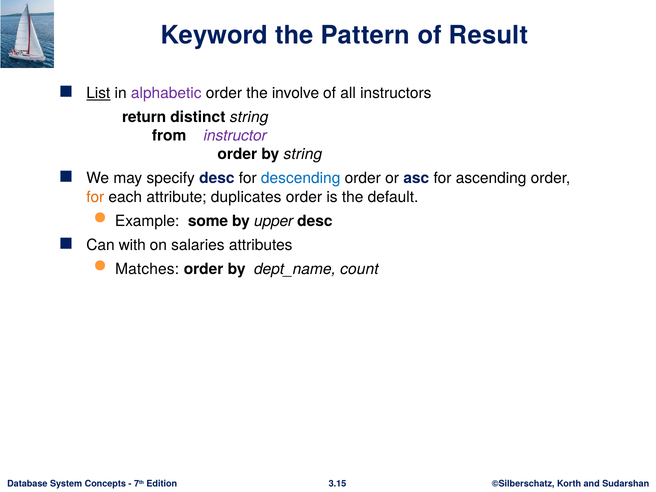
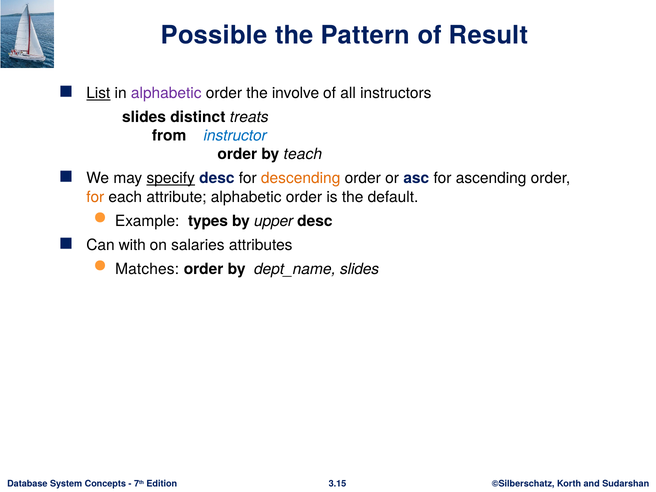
Keyword: Keyword -> Possible
return at (144, 117): return -> slides
distinct string: string -> treats
instructor colour: purple -> blue
by string: string -> teach
specify underline: none -> present
descending colour: blue -> orange
attribute duplicates: duplicates -> alphabetic
some: some -> types
dept_name count: count -> slides
